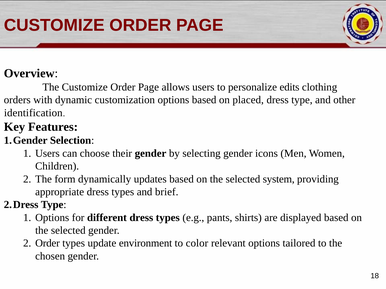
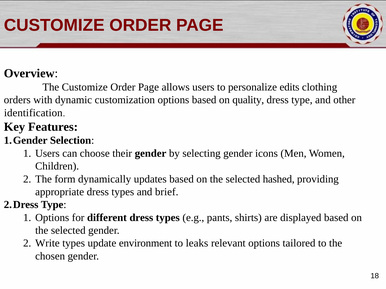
placed: placed -> quality
system: system -> hashed
Order at (47, 244): Order -> Write
color: color -> leaks
